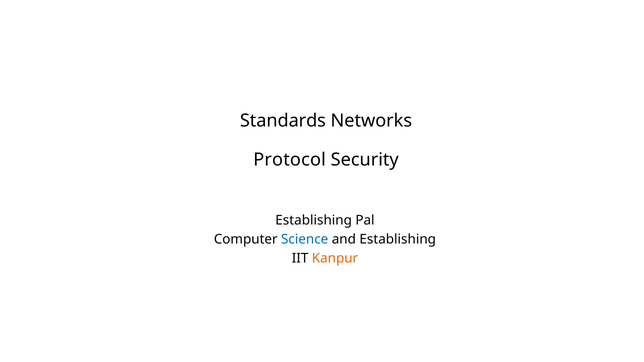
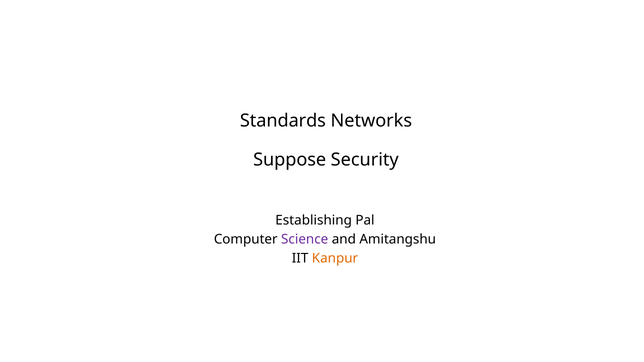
Protocol: Protocol -> Suppose
Science colour: blue -> purple
and Establishing: Establishing -> Amitangshu
